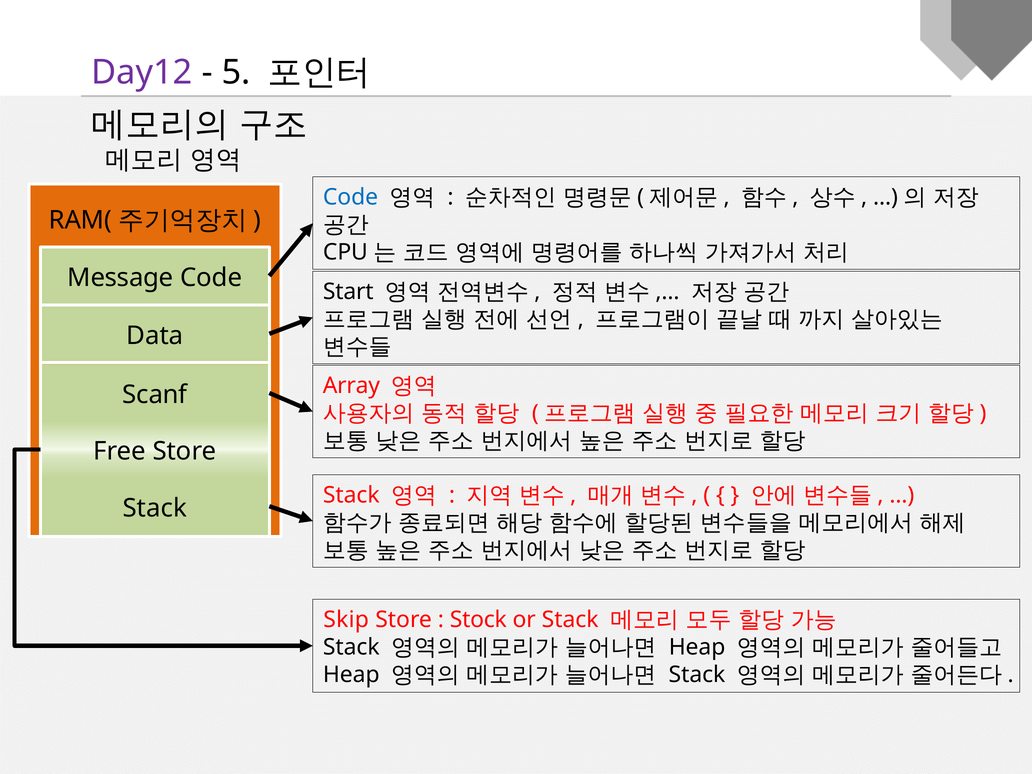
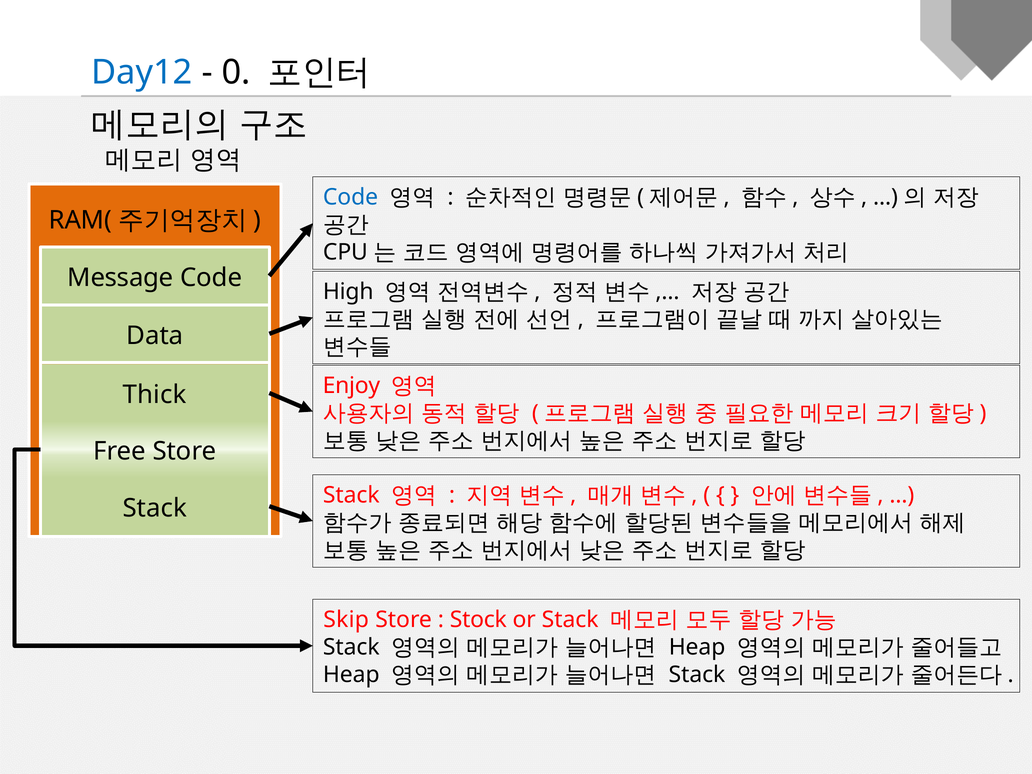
Day12 colour: purple -> blue
5: 5 -> 0
Start: Start -> High
Array: Array -> Enjoy
Scanf: Scanf -> Thick
